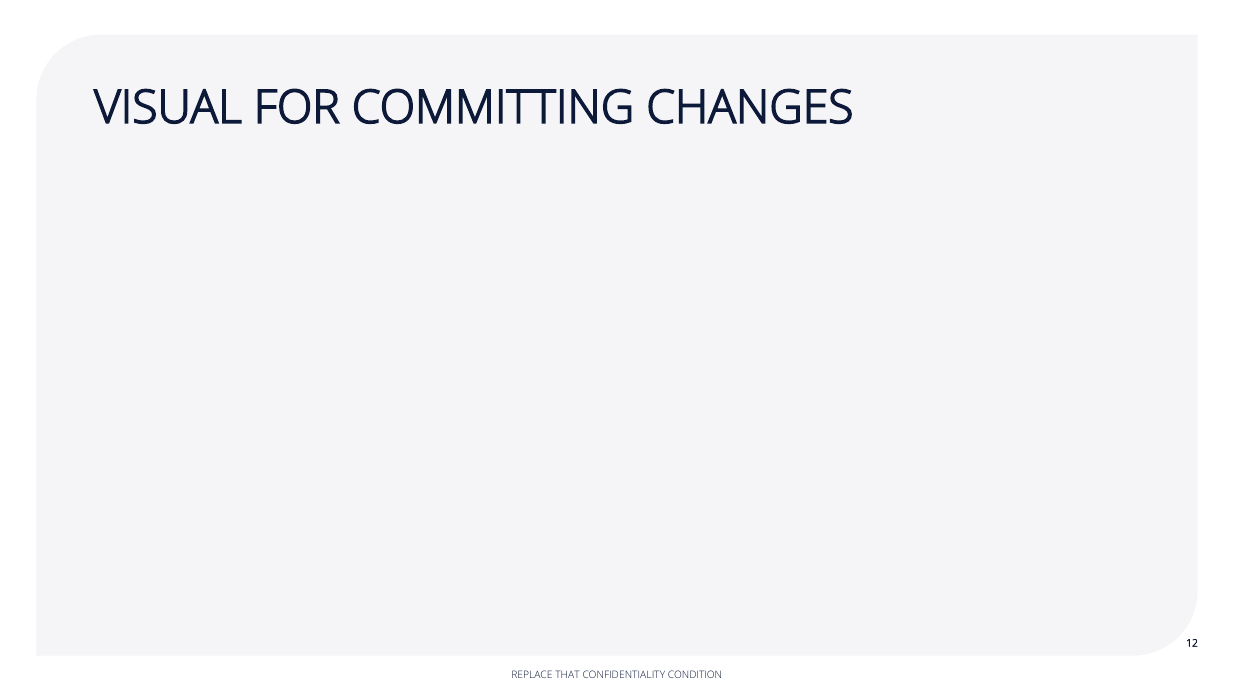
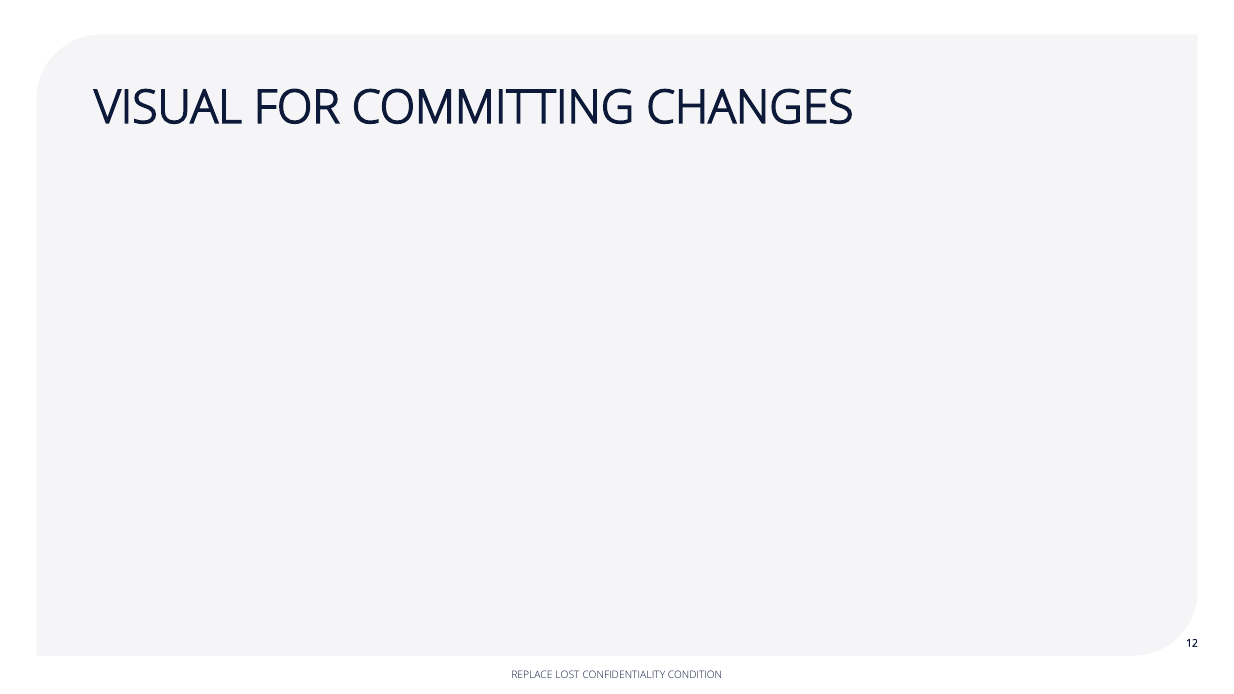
THAT: THAT -> LOST
